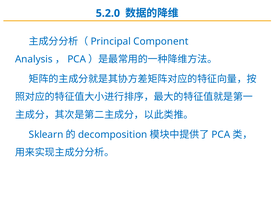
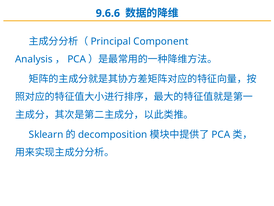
5.2.0: 5.2.0 -> 9.6.6
